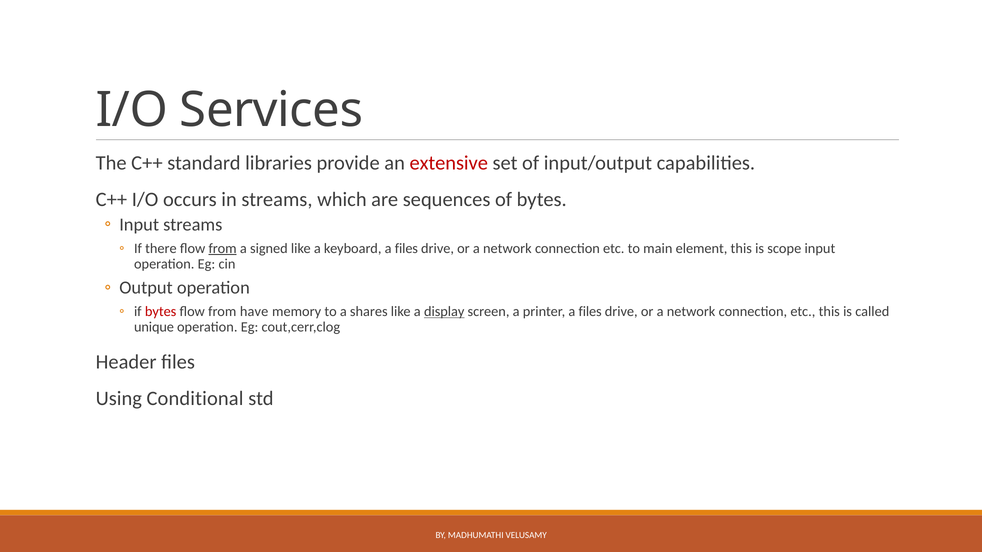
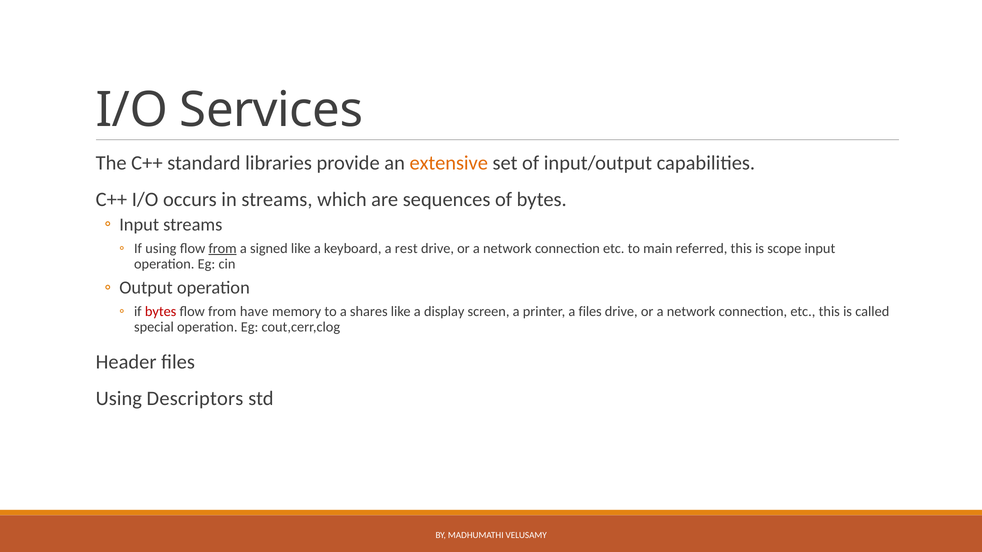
extensive colour: red -> orange
If there: there -> using
keyboard a files: files -> rest
element: element -> referred
display underline: present -> none
unique: unique -> special
Conditional: Conditional -> Descriptors
